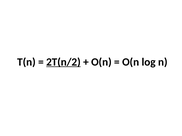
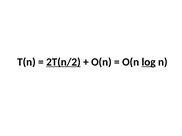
log underline: none -> present
